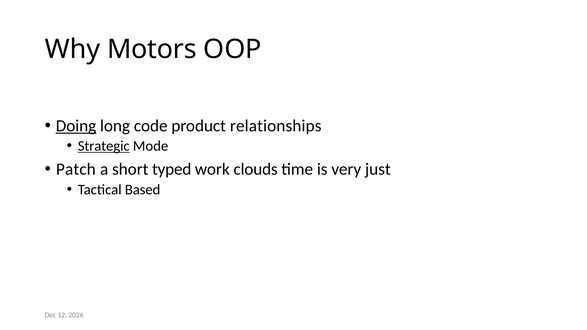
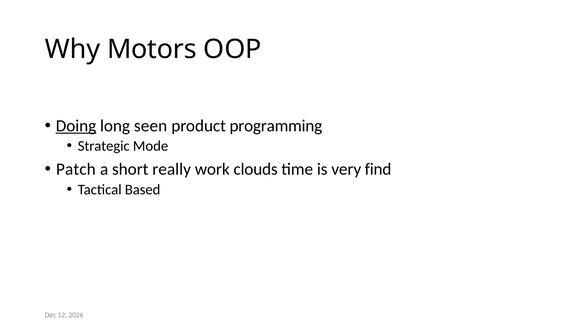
code: code -> seen
relationships: relationships -> programming
Strategic underline: present -> none
typed: typed -> really
just: just -> find
